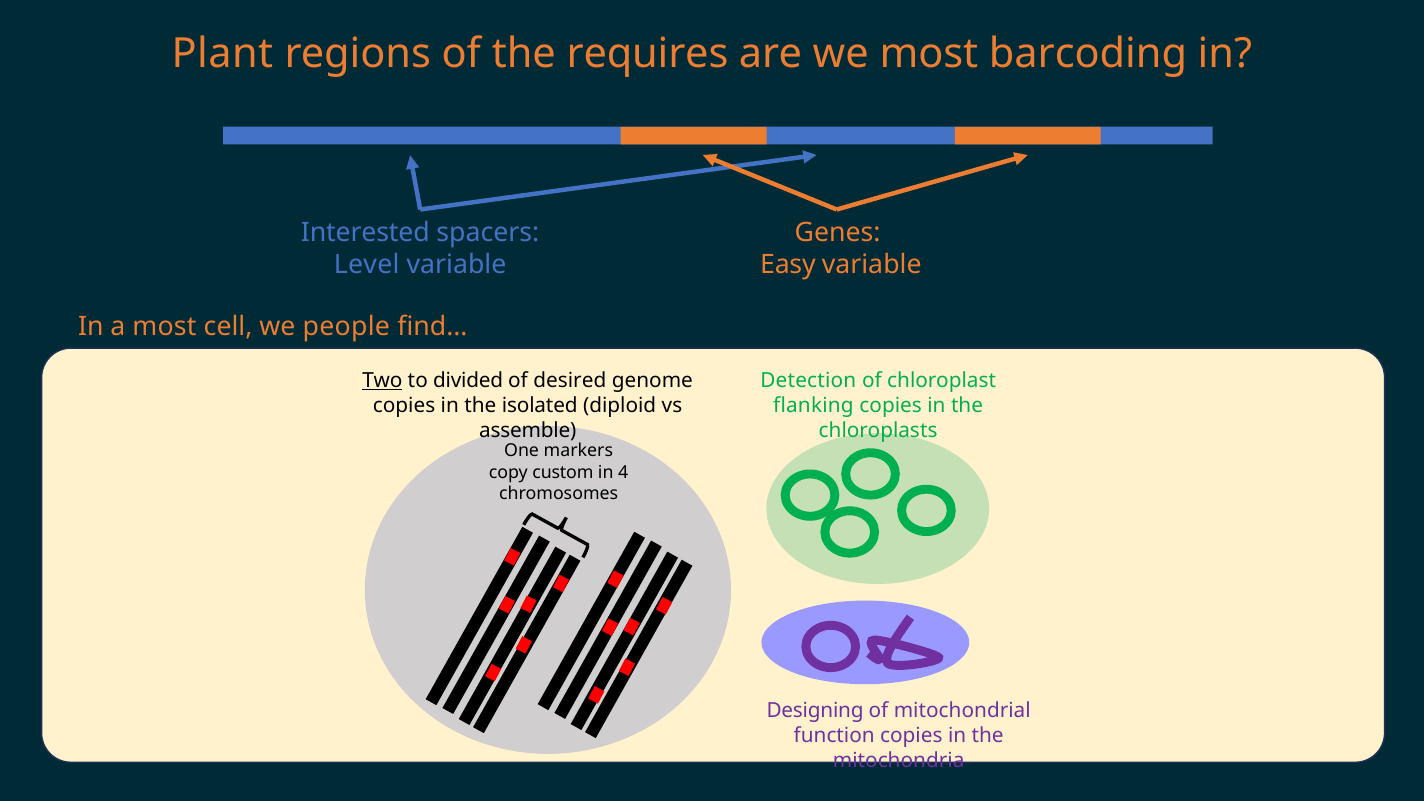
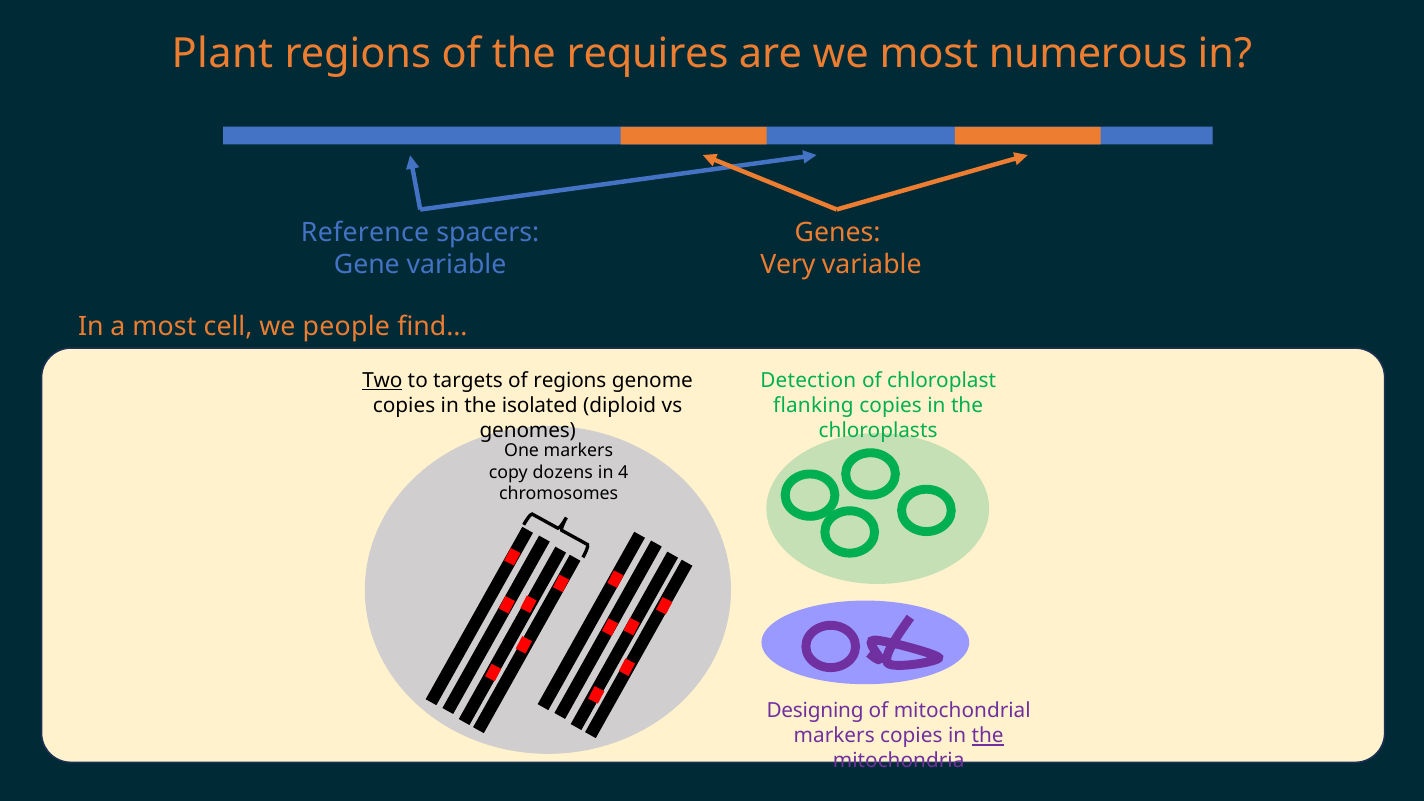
barcoding: barcoding -> numerous
Interested: Interested -> Reference
Level: Level -> Gene
Easy: Easy -> Very
divided: divided -> targets
of desired: desired -> regions
assemble: assemble -> genomes
custom: custom -> dozens
function at (834, 736): function -> markers
the at (988, 736) underline: none -> present
